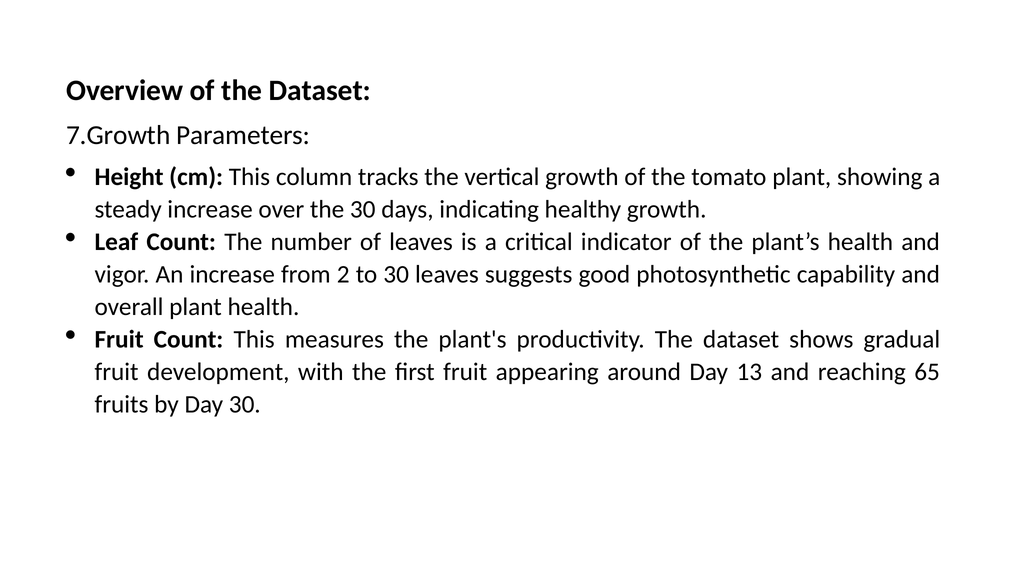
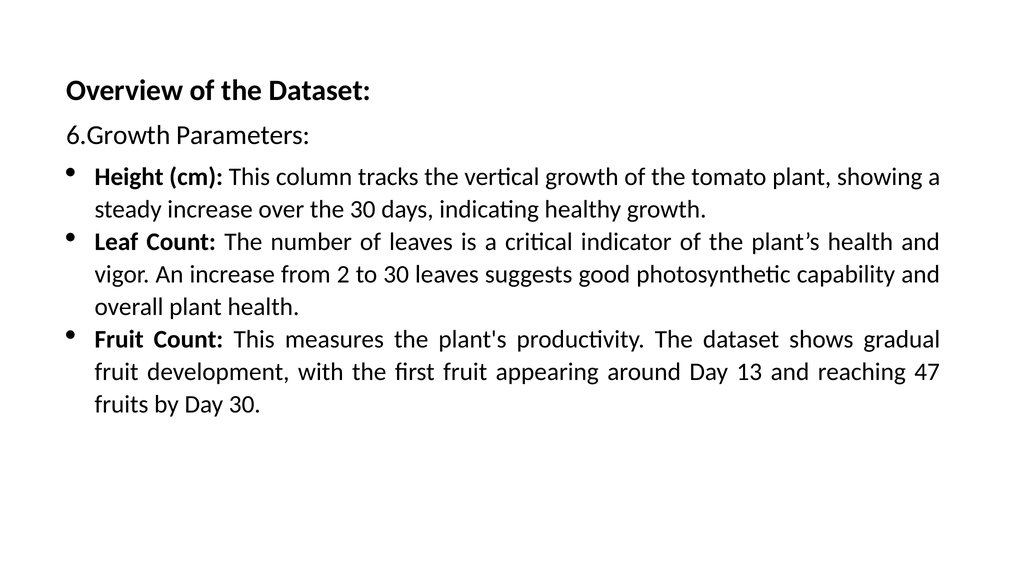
7.Growth: 7.Growth -> 6.Growth
65: 65 -> 47
